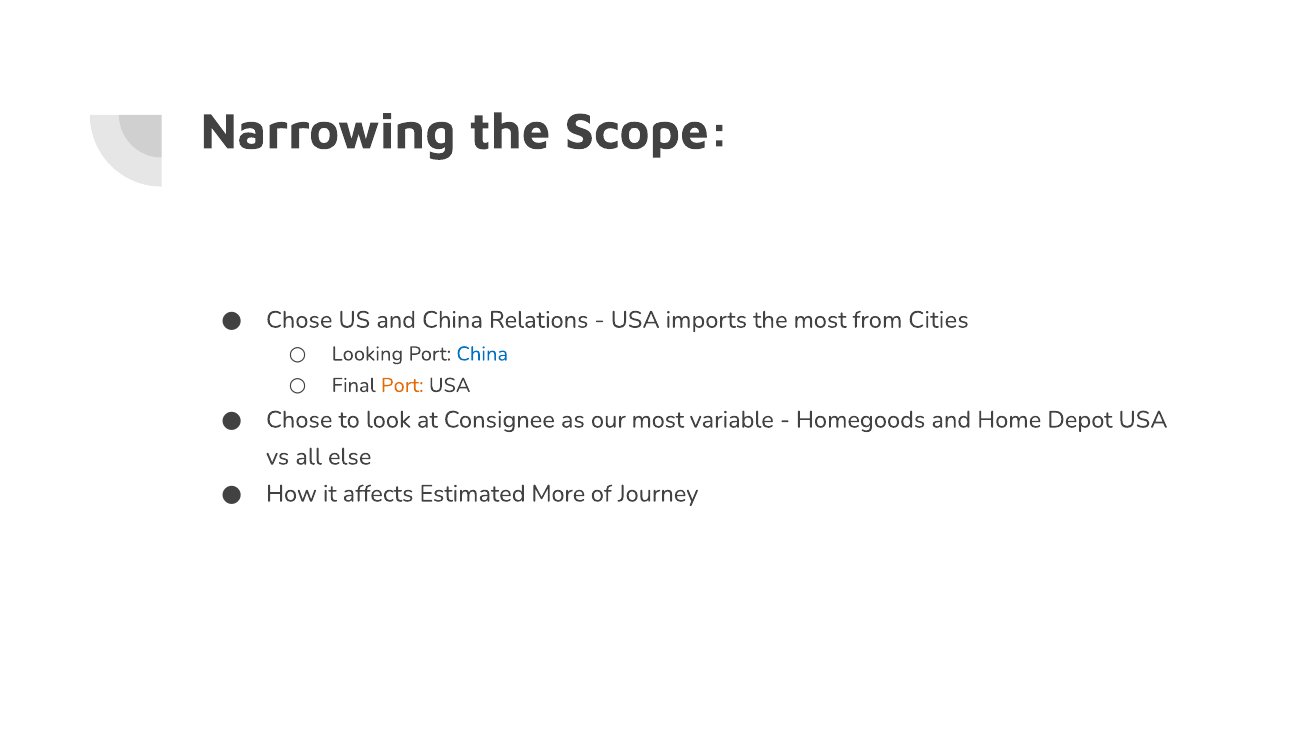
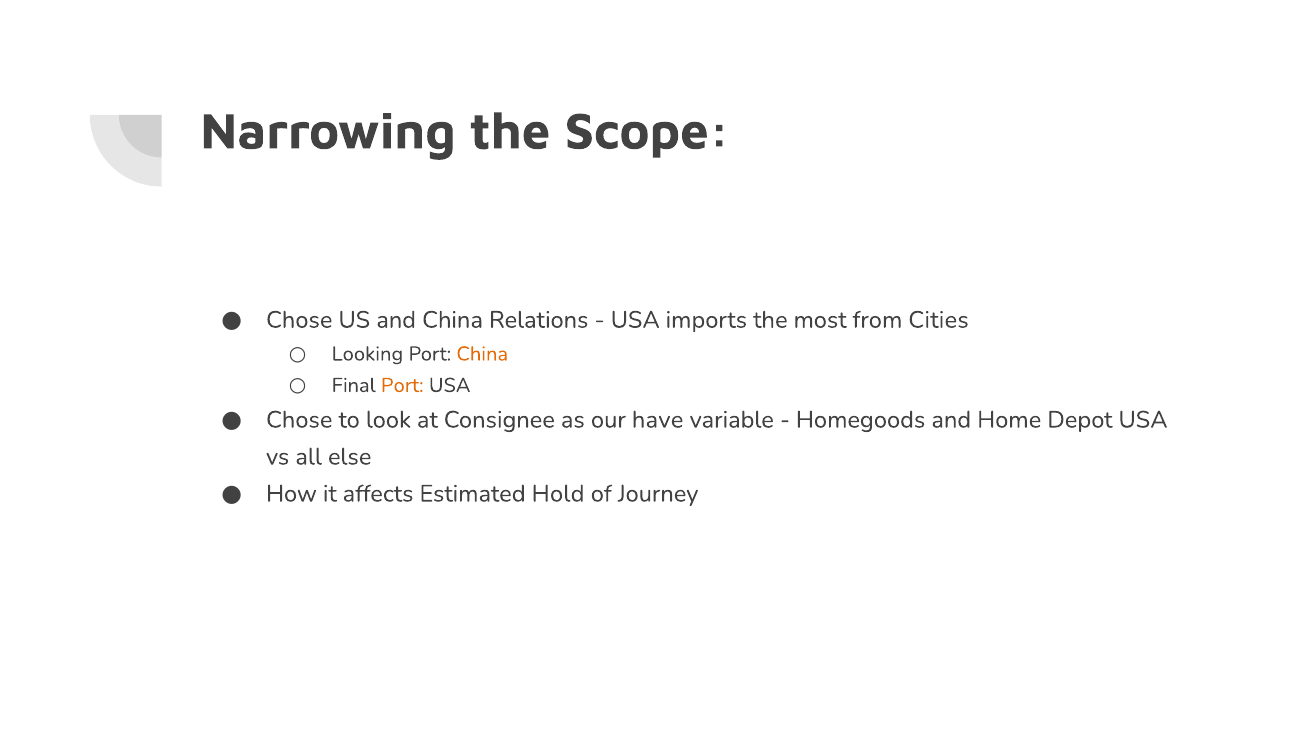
China at (482, 354) colour: blue -> orange
our most: most -> have
More: More -> Hold
